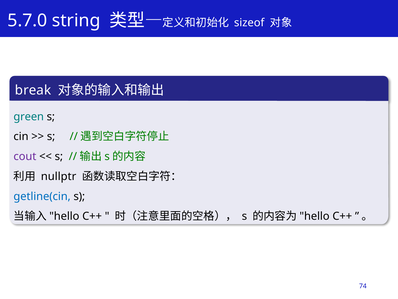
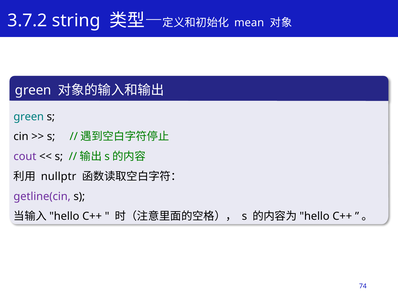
5.7.0: 5.7.0 -> 3.7.2
sizeof: sizeof -> mean
break at (33, 90): break -> green
getline(cin colour: blue -> purple
